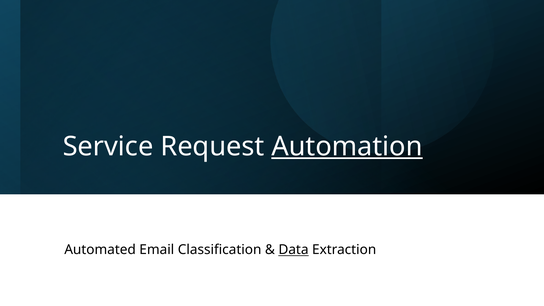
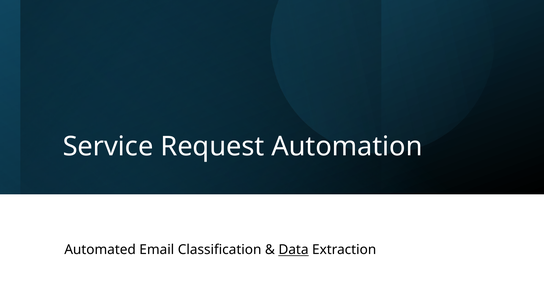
Automation underline: present -> none
